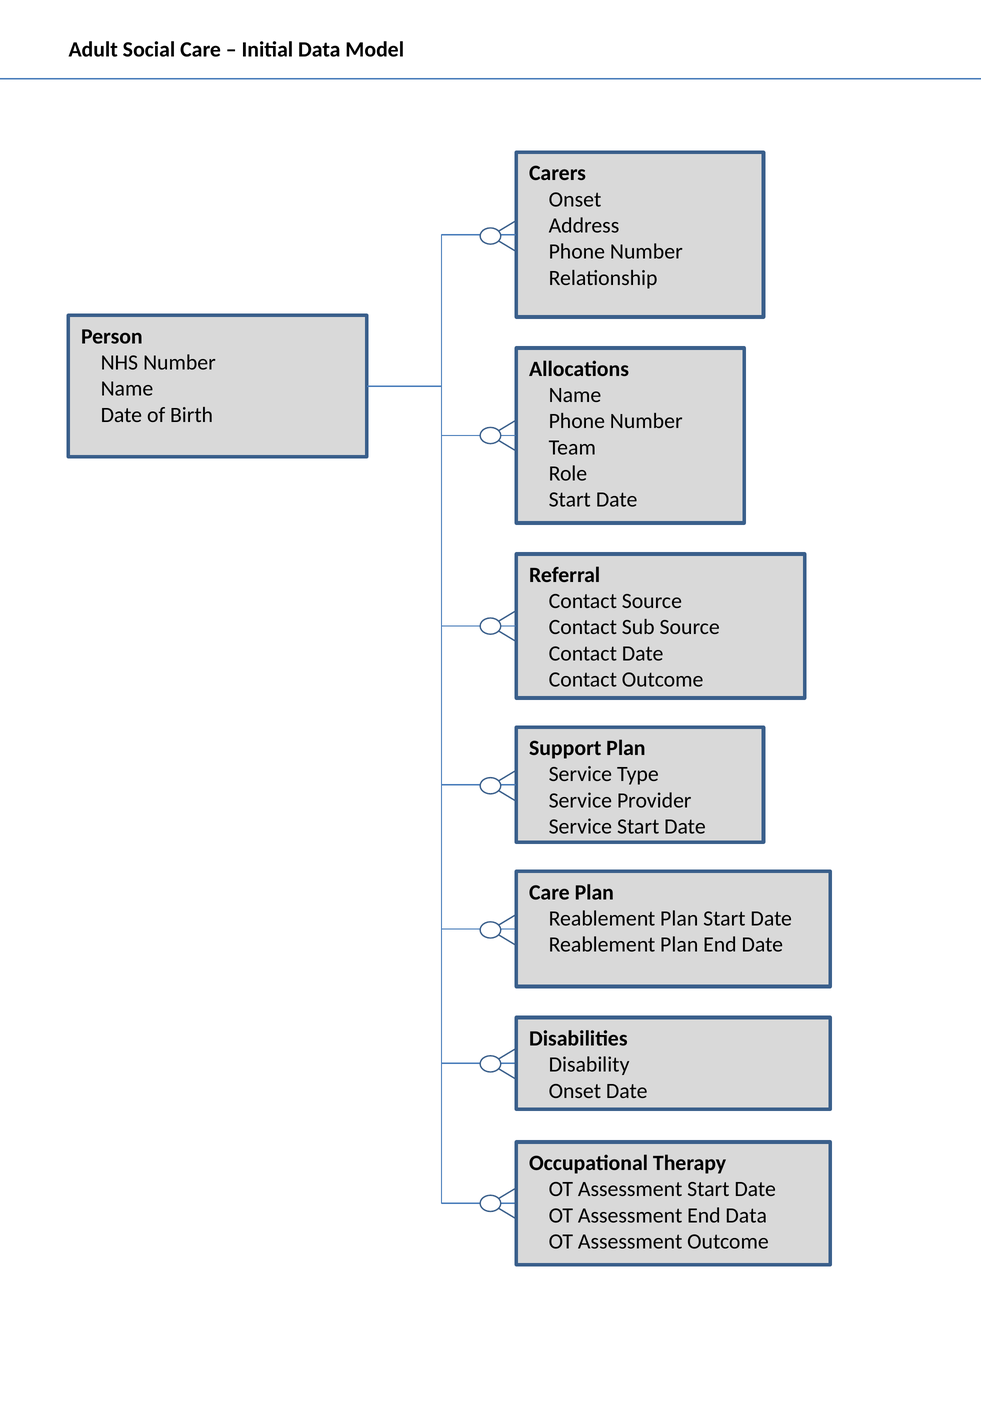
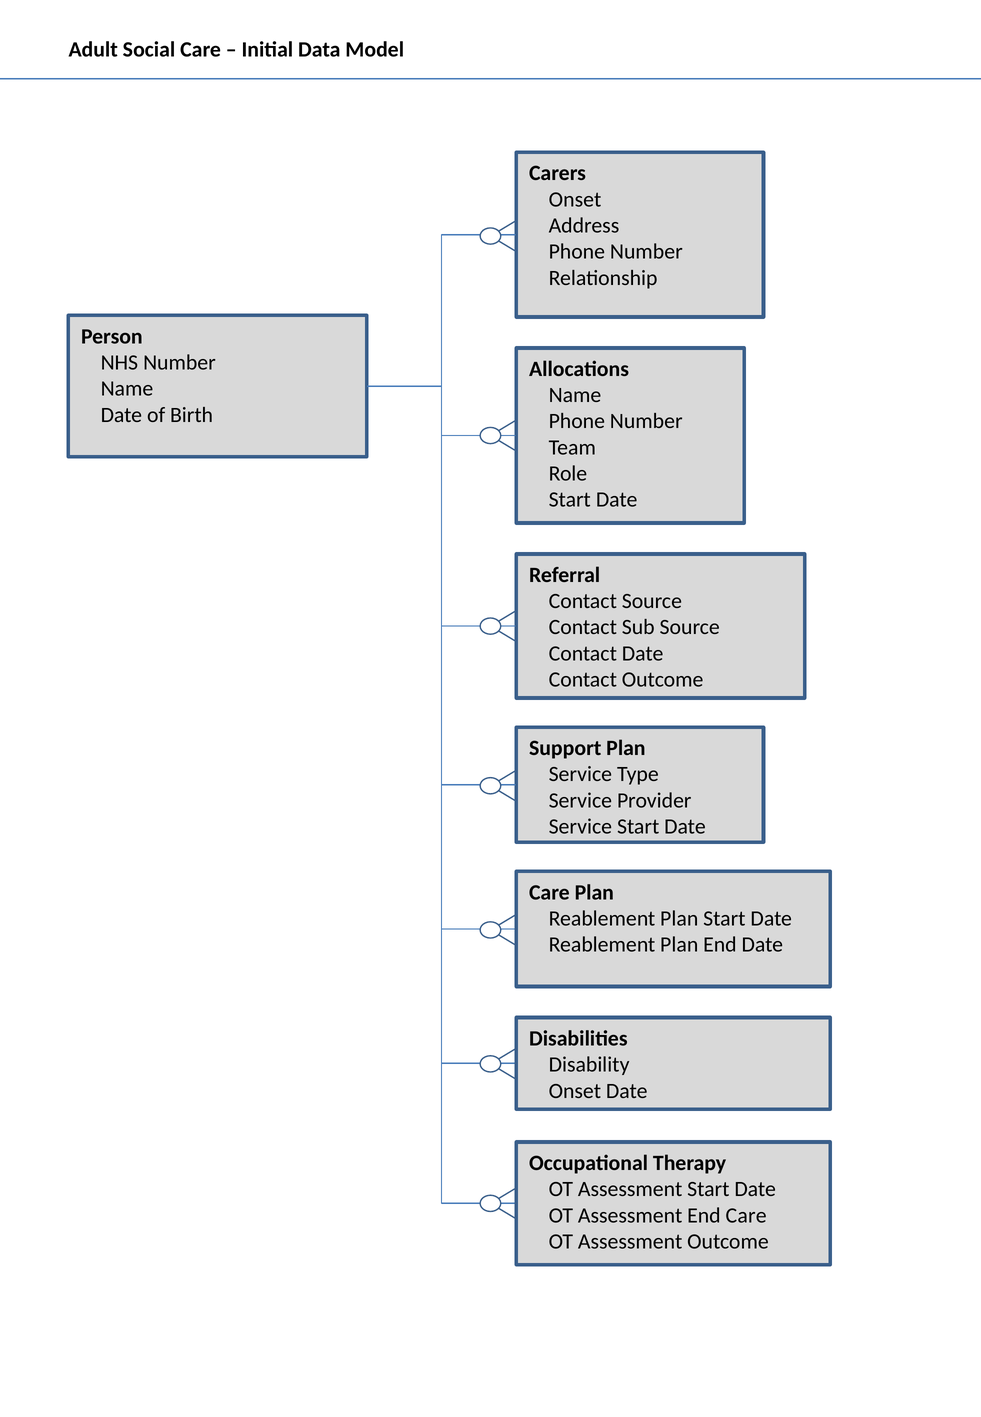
End Data: Data -> Care
